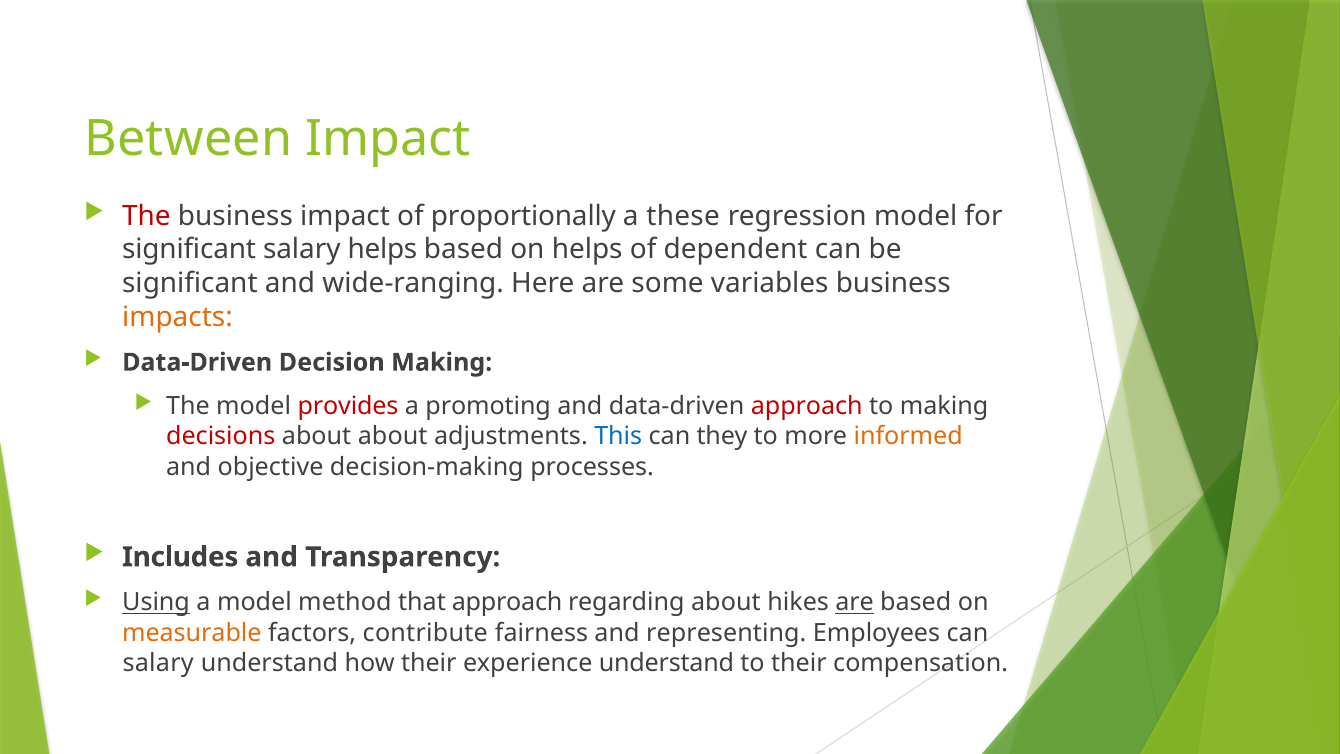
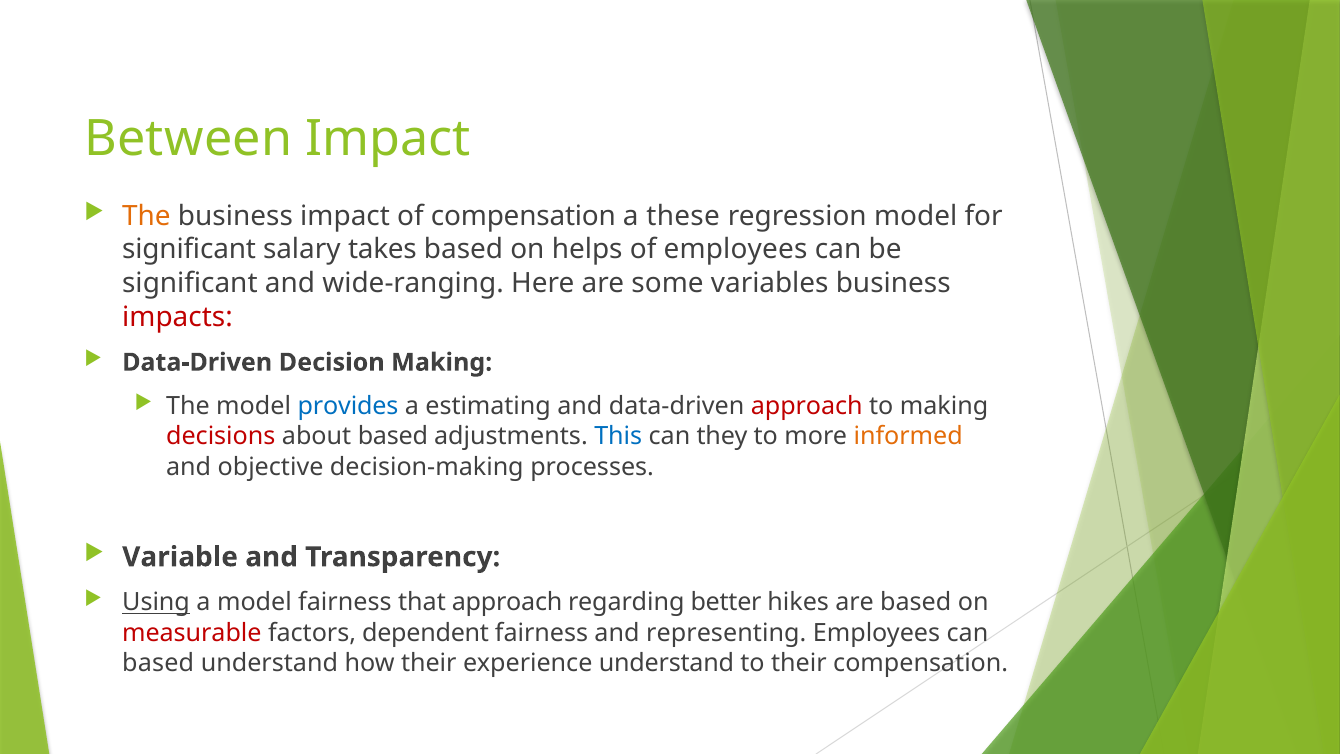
The at (146, 216) colour: red -> orange
of proportionally: proportionally -> compensation
salary helps: helps -> takes
of dependent: dependent -> employees
impacts colour: orange -> red
provides colour: red -> blue
promoting: promoting -> estimating
about about: about -> based
Includes: Includes -> Variable
model method: method -> fairness
regarding about: about -> better
are at (855, 602) underline: present -> none
measurable colour: orange -> red
contribute: contribute -> dependent
salary at (158, 663): salary -> based
